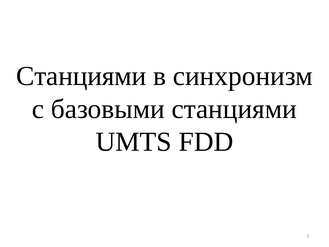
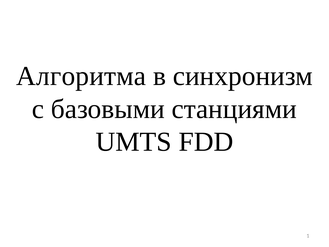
Станциями at (81, 76): Станциями -> Алгоритма
